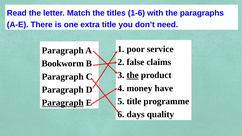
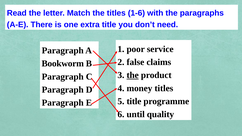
money have: have -> titles
Paragraph at (63, 103) underline: present -> none
days: days -> until
